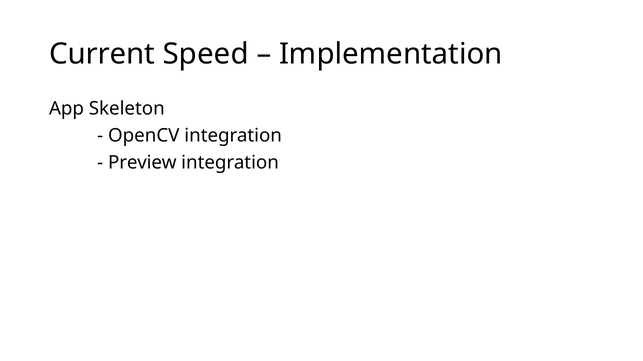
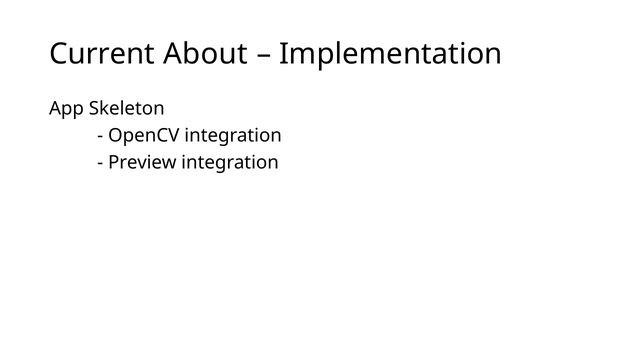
Speed: Speed -> About
